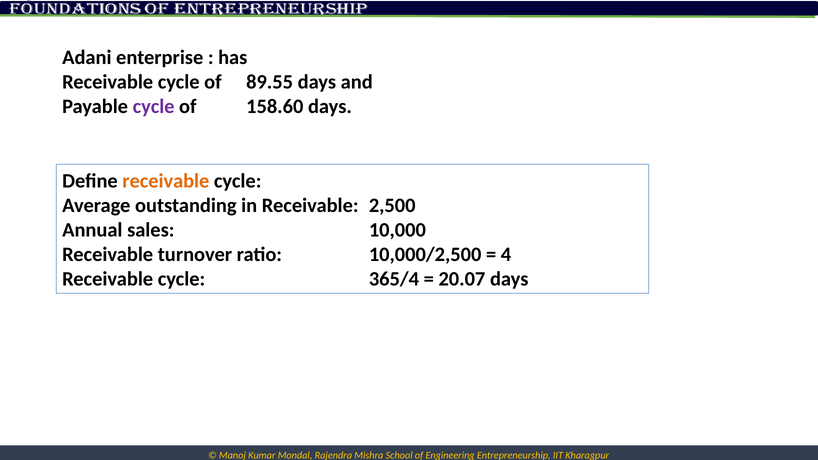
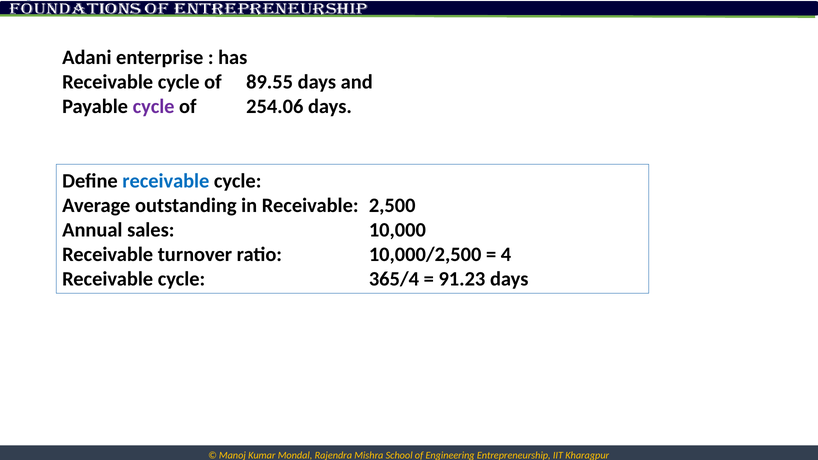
158.60: 158.60 -> 254.06
receivable at (166, 181) colour: orange -> blue
20.07: 20.07 -> 91.23
